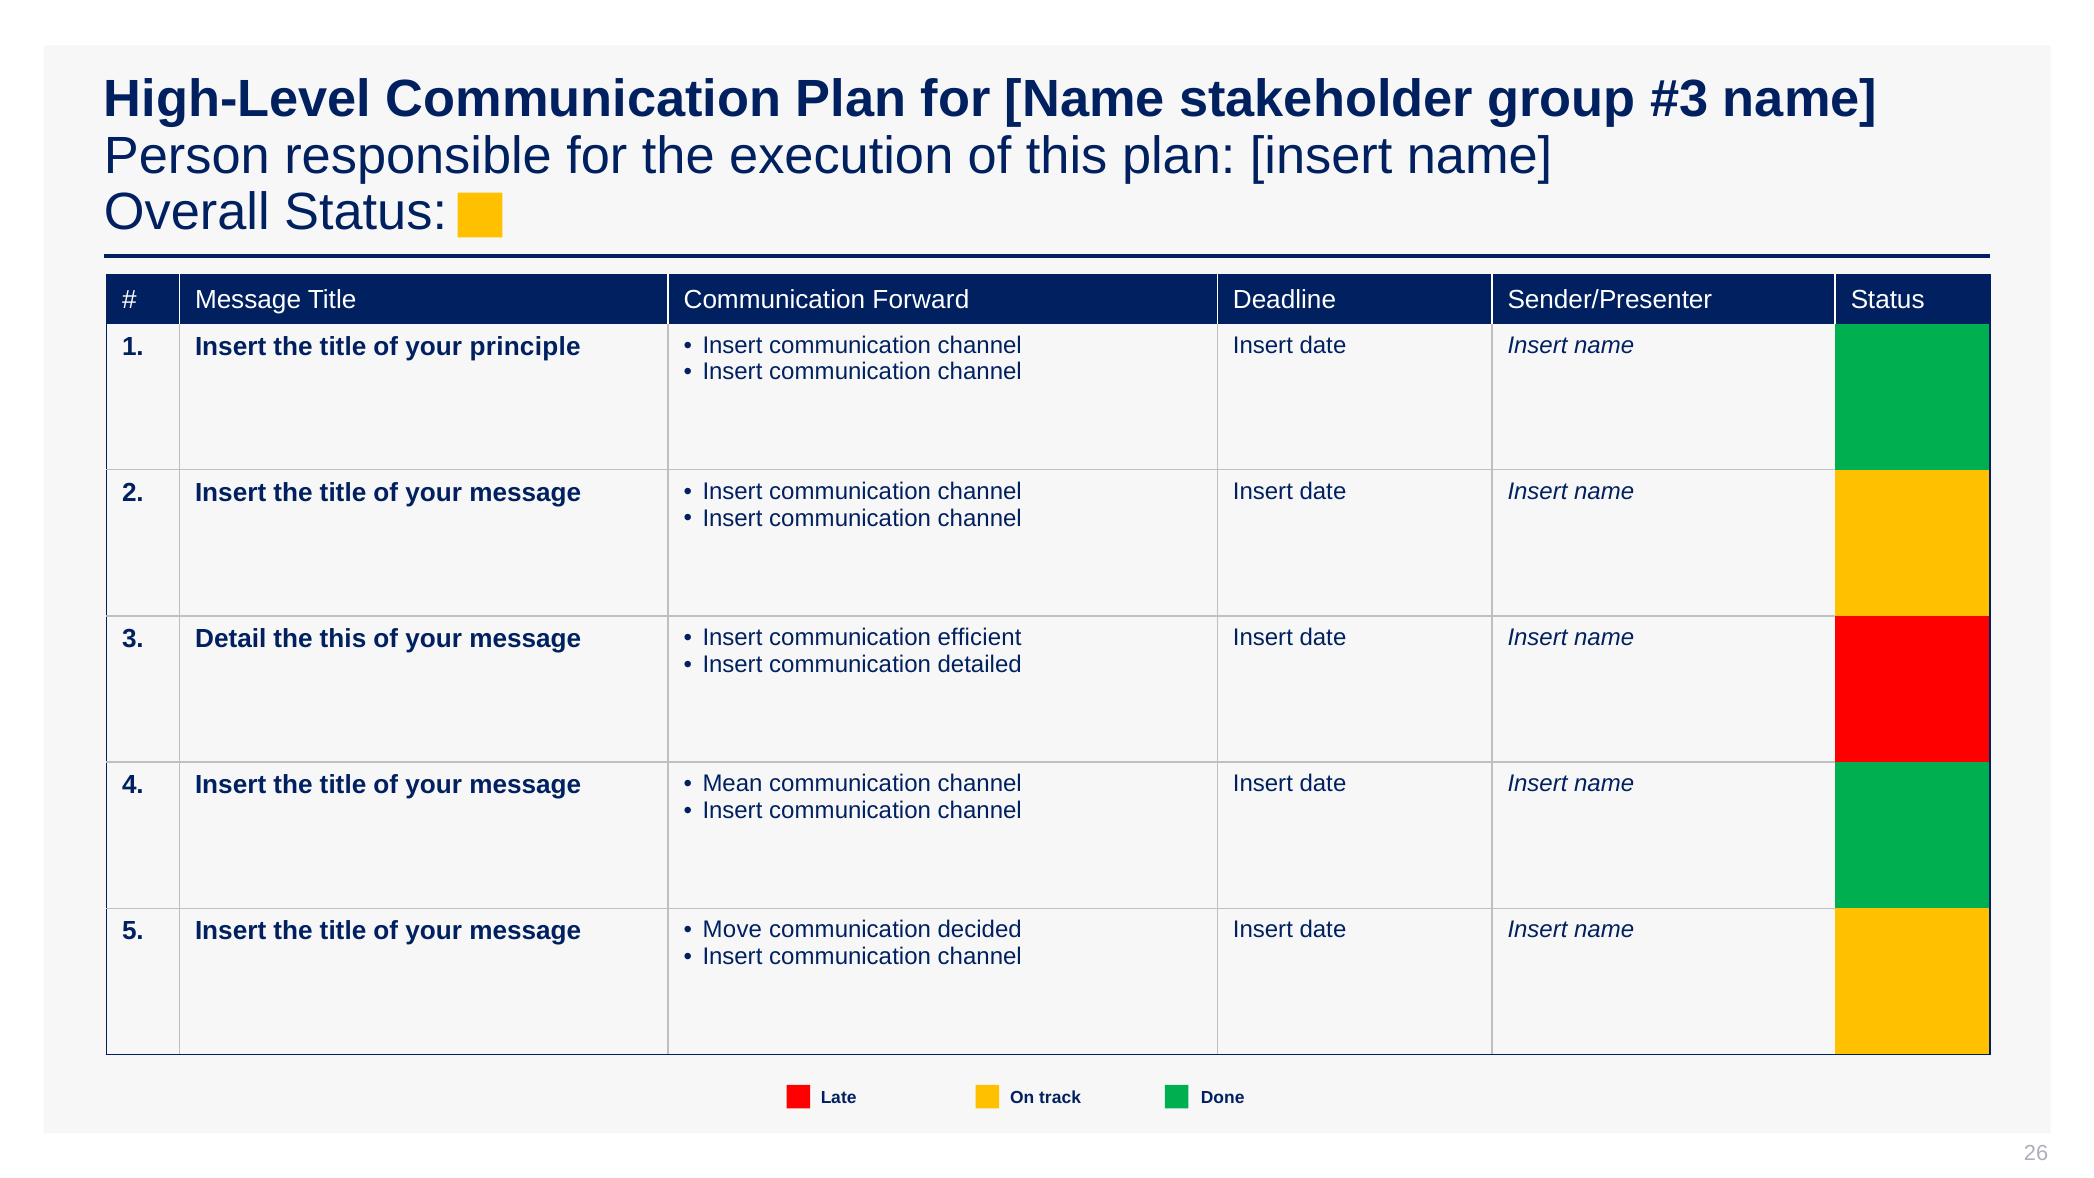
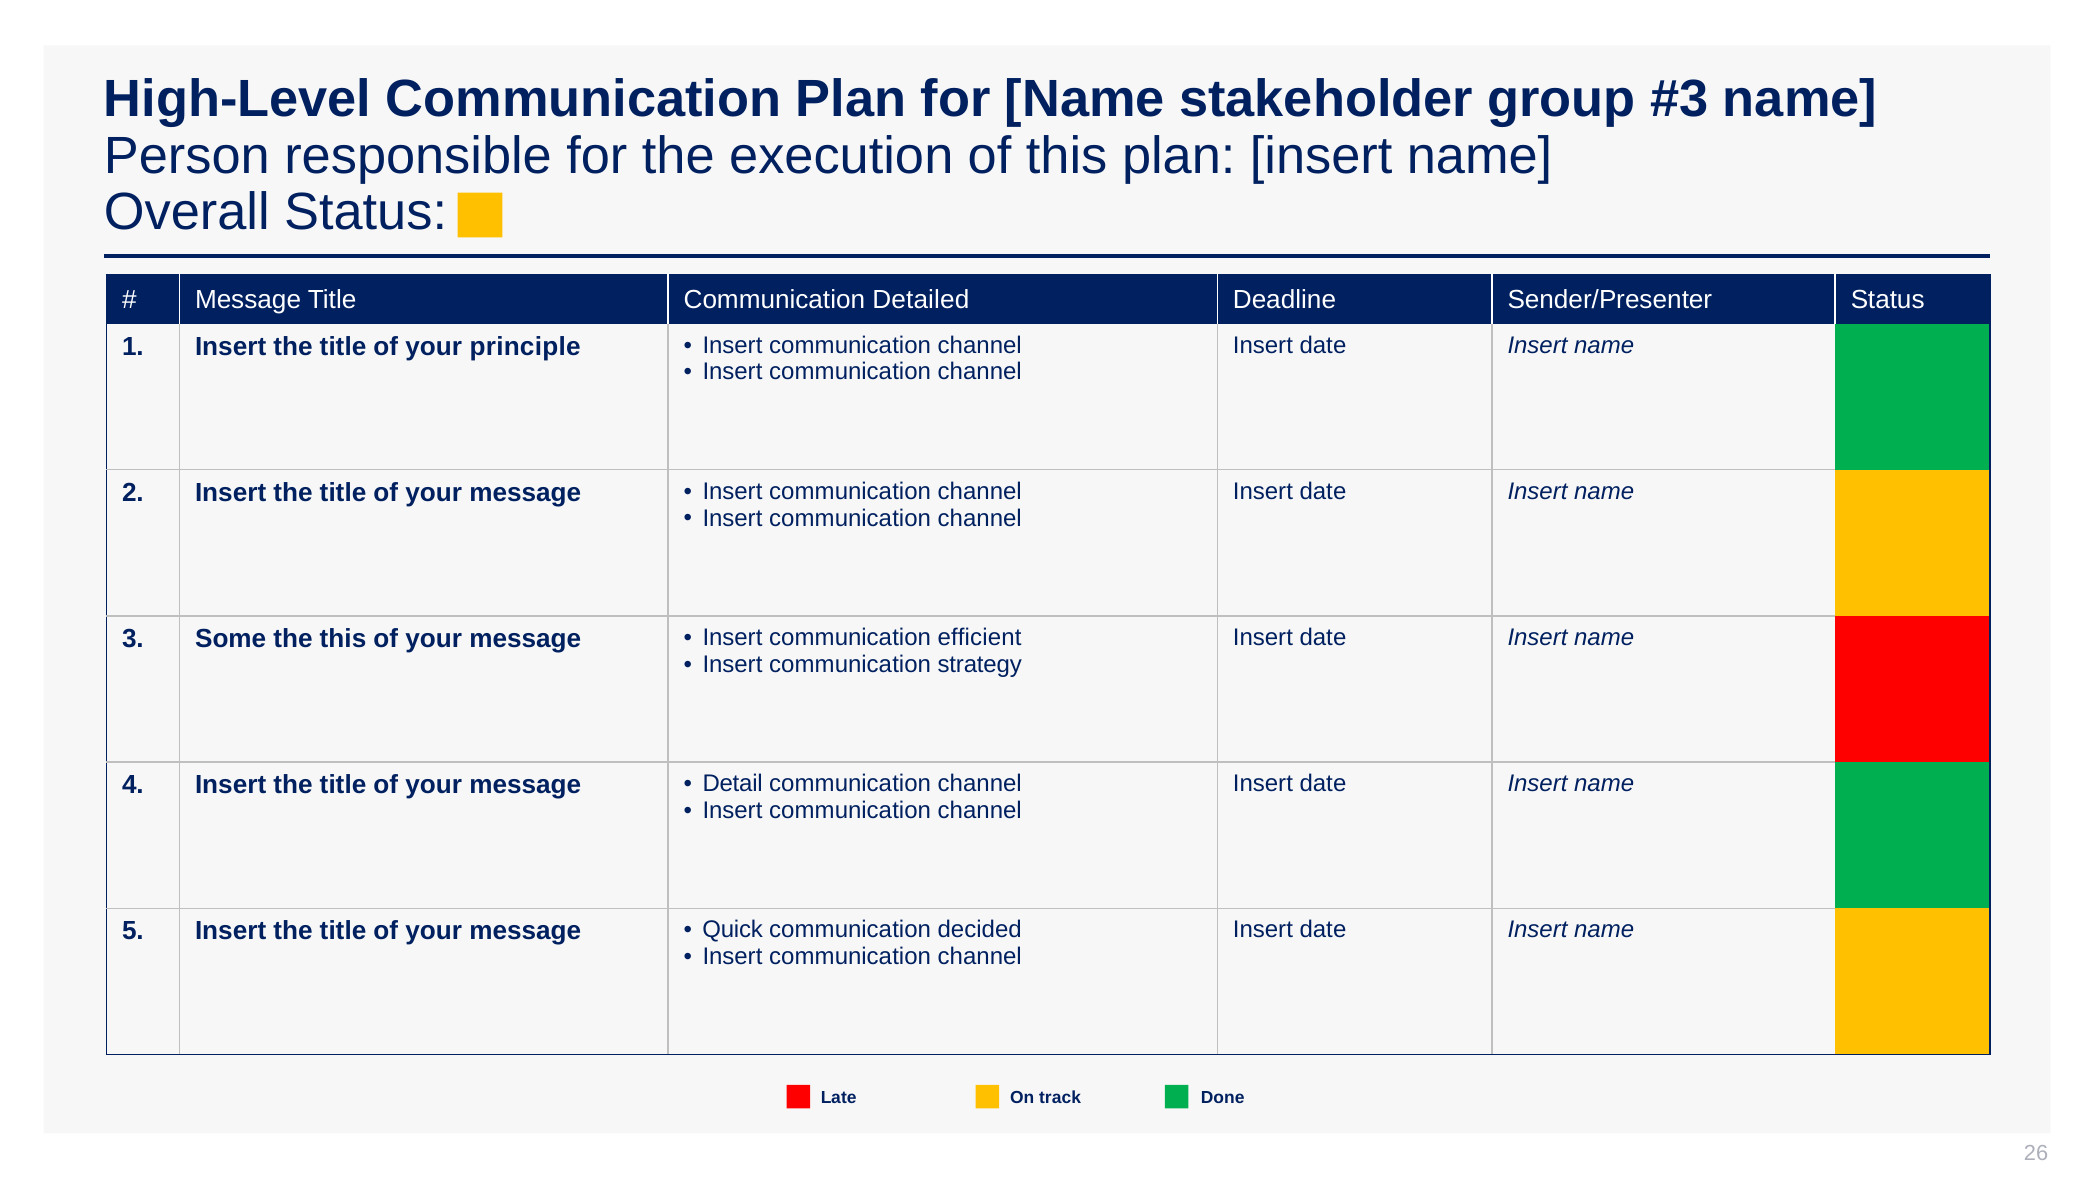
Forward: Forward -> Detailed
Detail: Detail -> Some
detailed: detailed -> strategy
Mean: Mean -> Detail
Move: Move -> Quick
